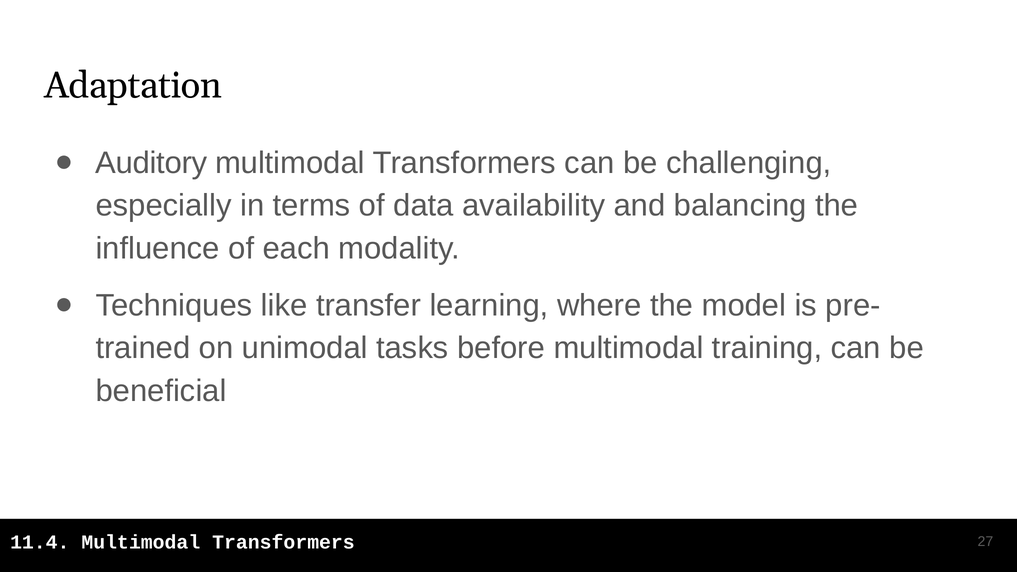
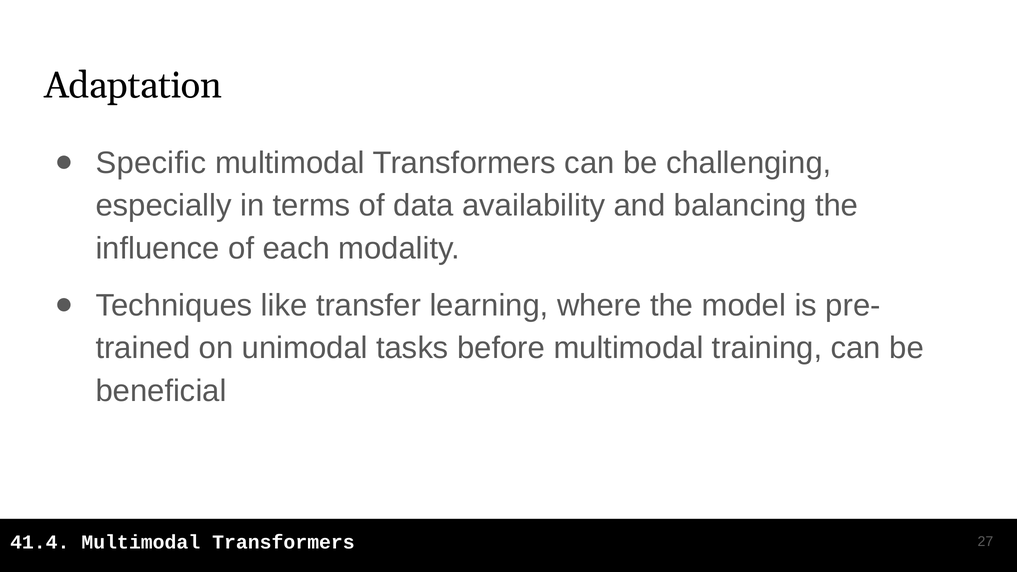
Auditory: Auditory -> Specific
11.4: 11.4 -> 41.4
